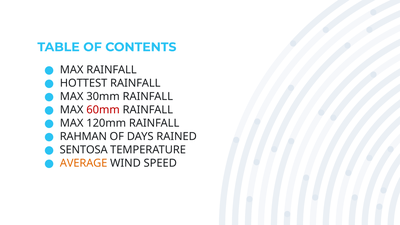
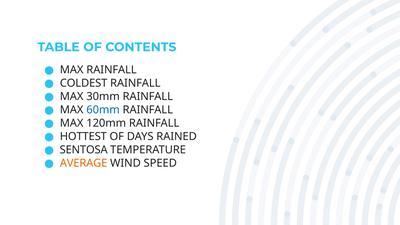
HOTTEST: HOTTEST -> COLDEST
60mm colour: red -> blue
RAHMAN: RAHMAN -> HOTTEST
